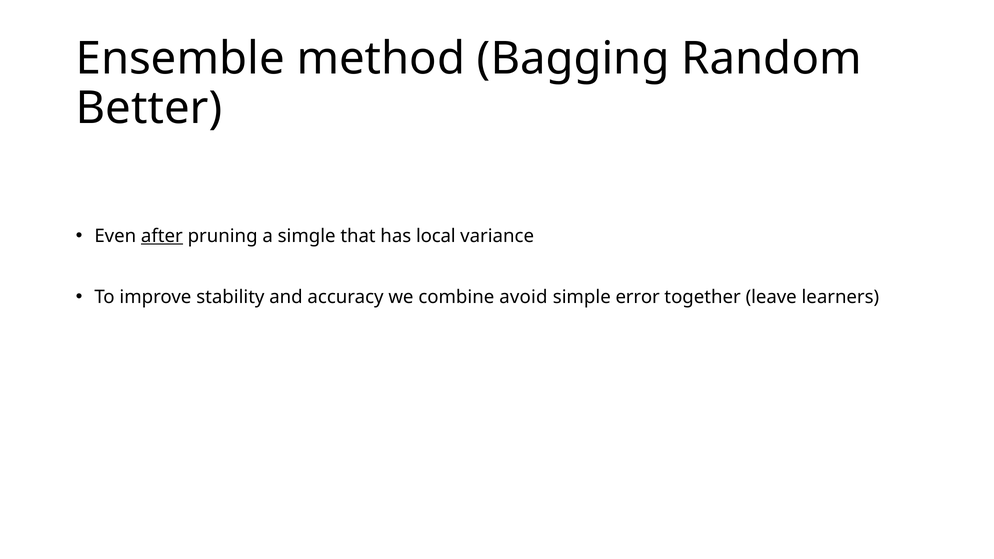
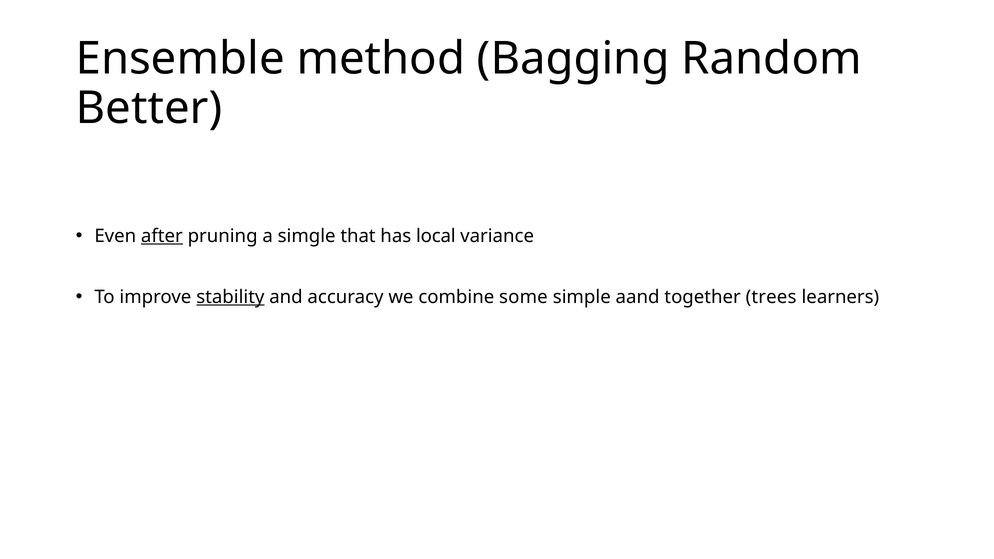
stability underline: none -> present
avoid: avoid -> some
error: error -> aand
leave: leave -> trees
